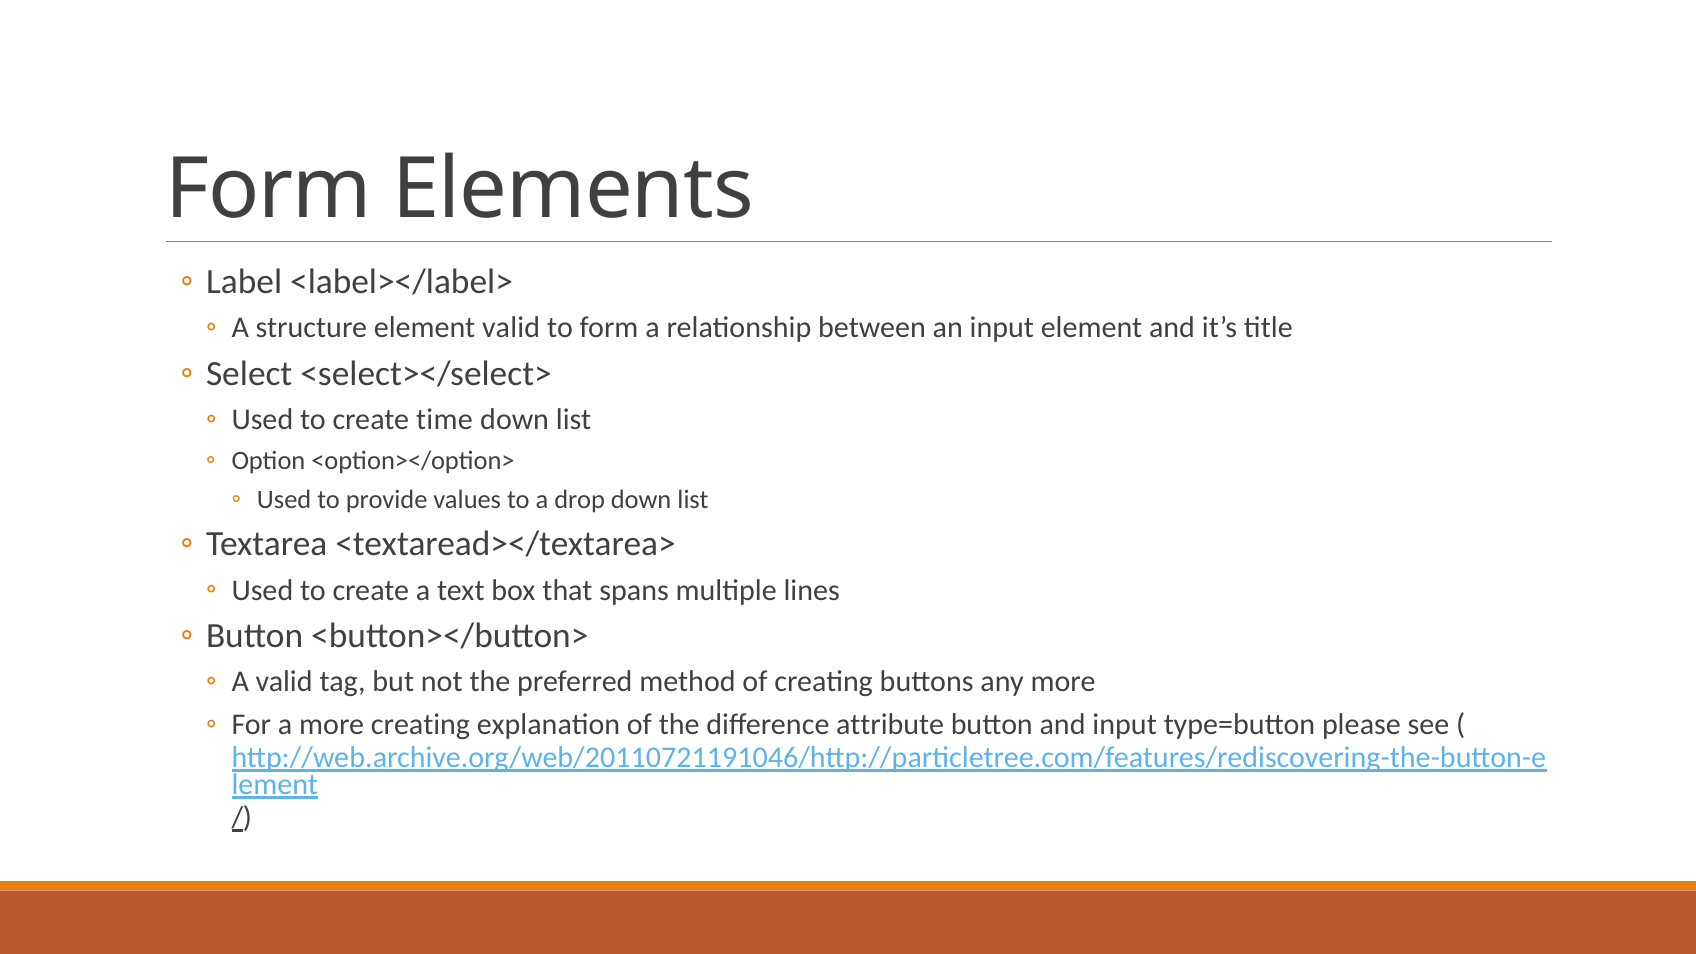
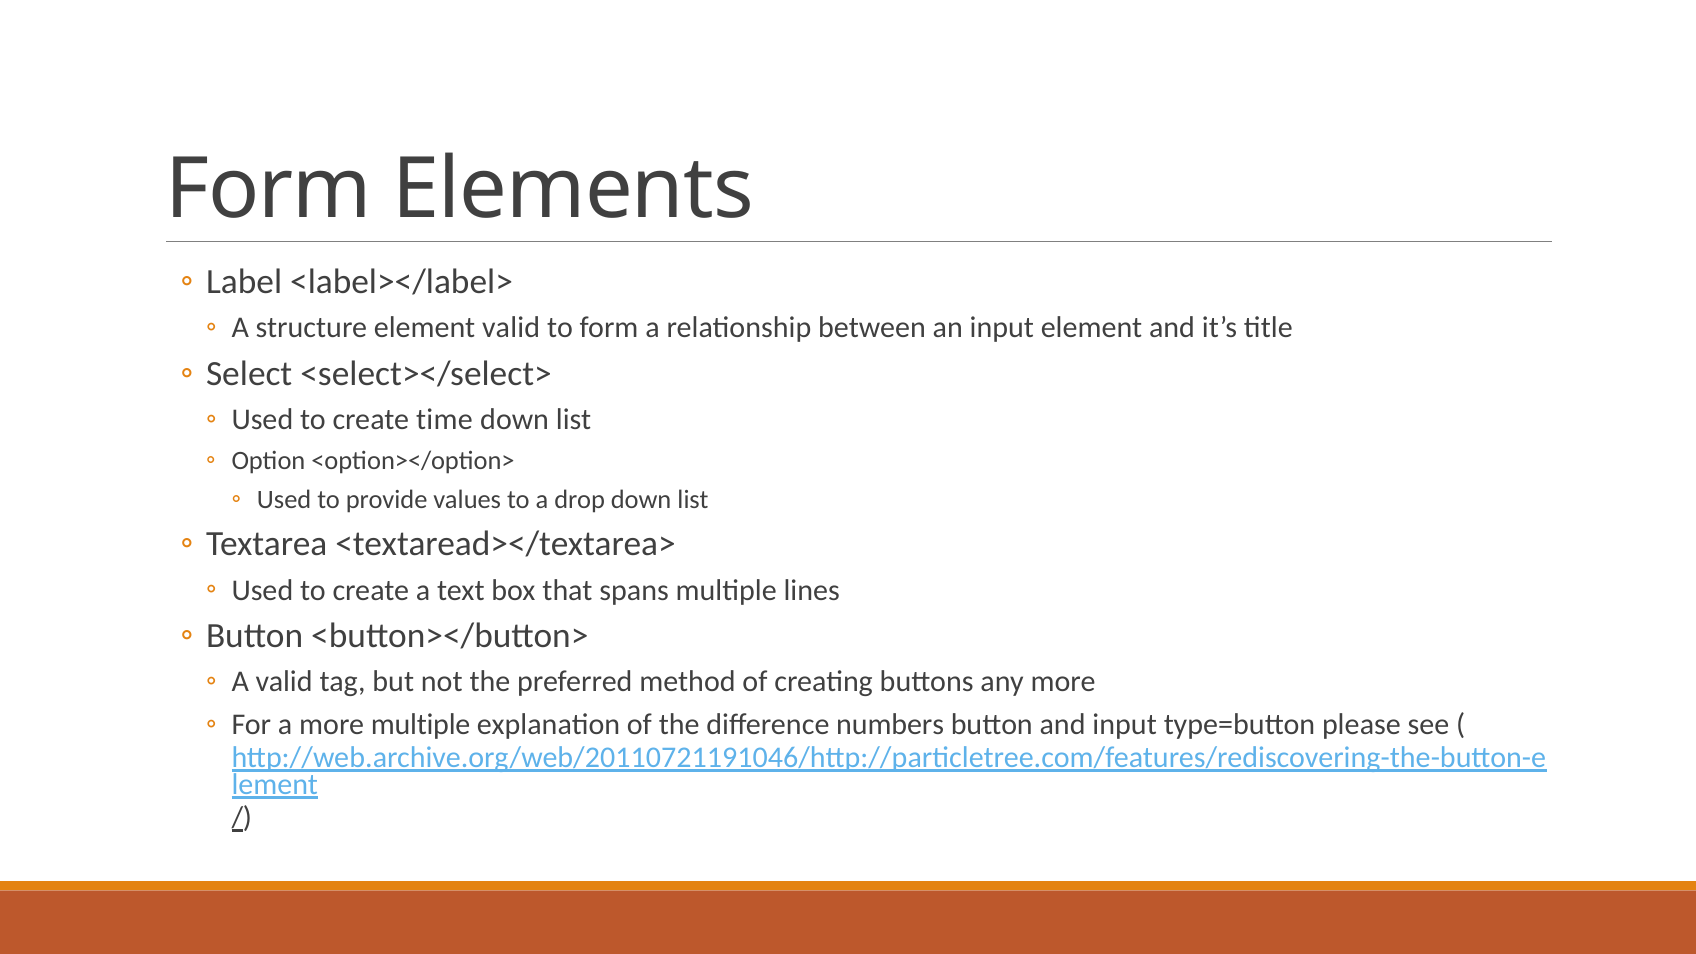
more creating: creating -> multiple
attribute: attribute -> numbers
